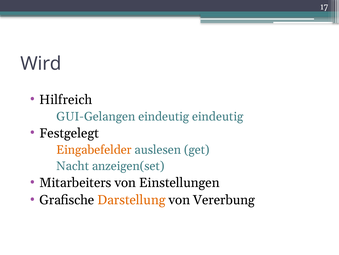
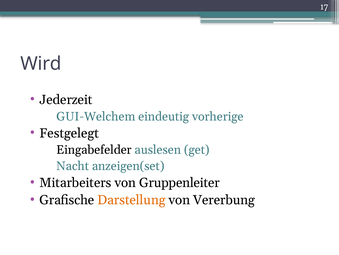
Hilfreich: Hilfreich -> Jederzeit
GUI-Gelangen: GUI-Gelangen -> GUI-Welchem
eindeutig eindeutig: eindeutig -> vorherige
Eingabefelder colour: orange -> black
Einstellungen: Einstellungen -> Gruppenleiter
